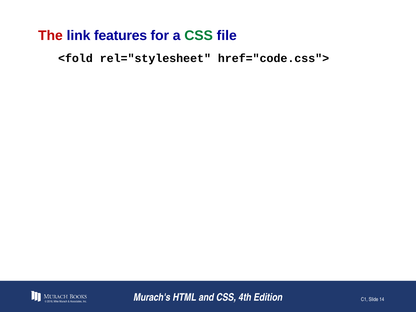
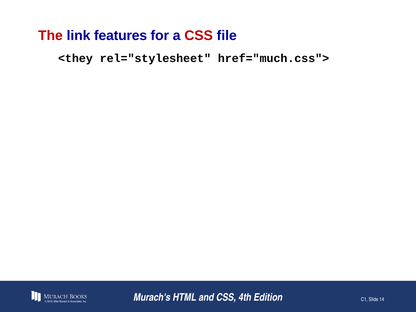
CSS at (199, 36) colour: green -> red
<fold: <fold -> <they
href="code.css">: href="code.css"> -> href="much.css">
